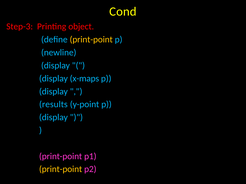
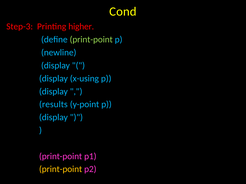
object: object -> higher
print-point at (91, 40) colour: yellow -> light green
x-maps: x-maps -> x-using
